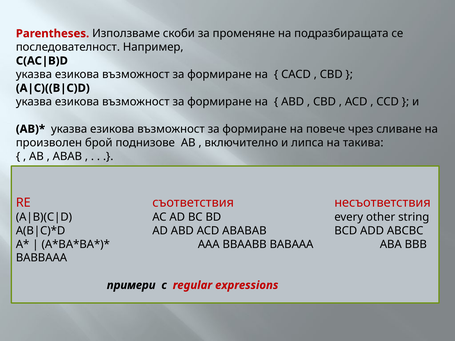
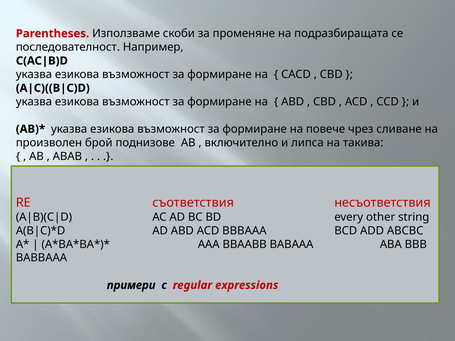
ABABAB: ABABAB -> BBBAAA
